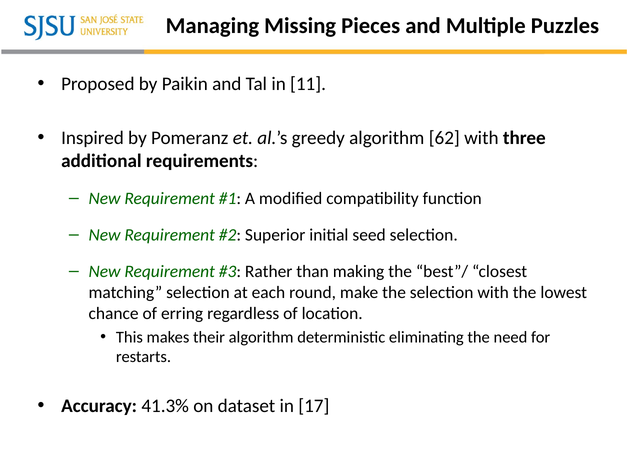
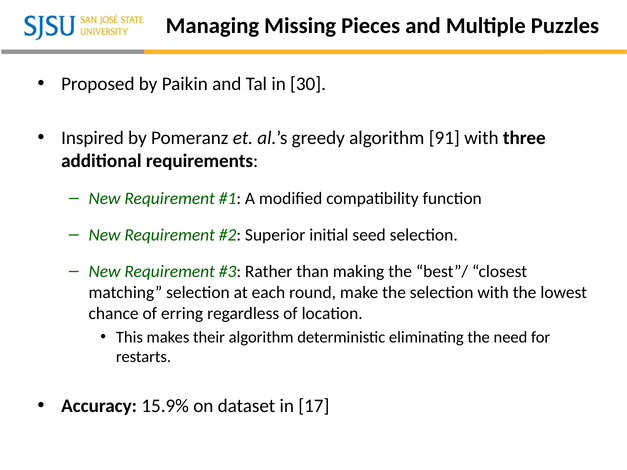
11: 11 -> 30
62: 62 -> 91
41.3%: 41.3% -> 15.9%
